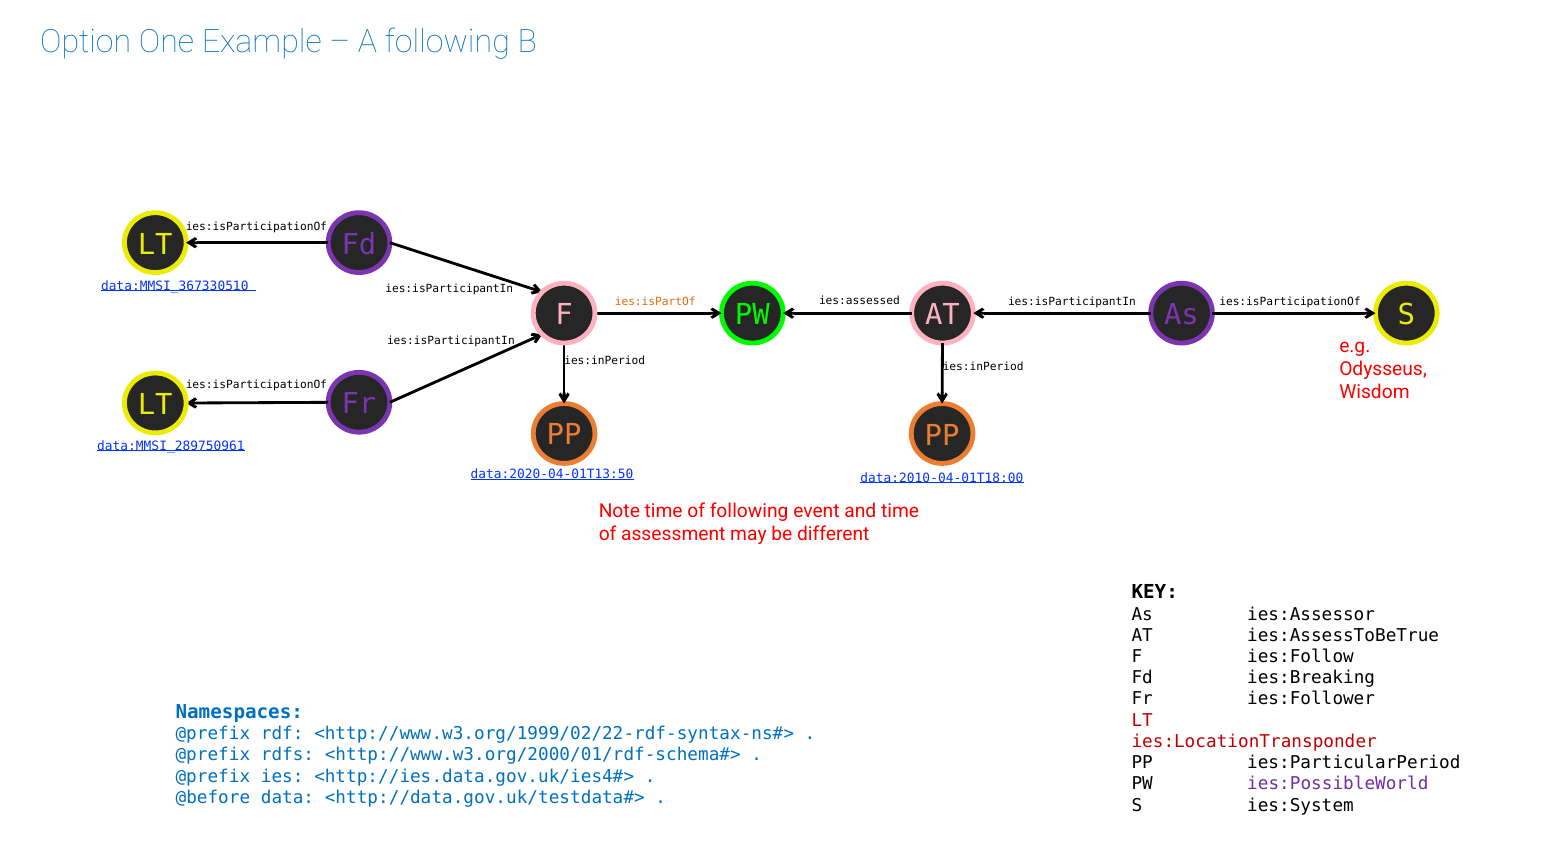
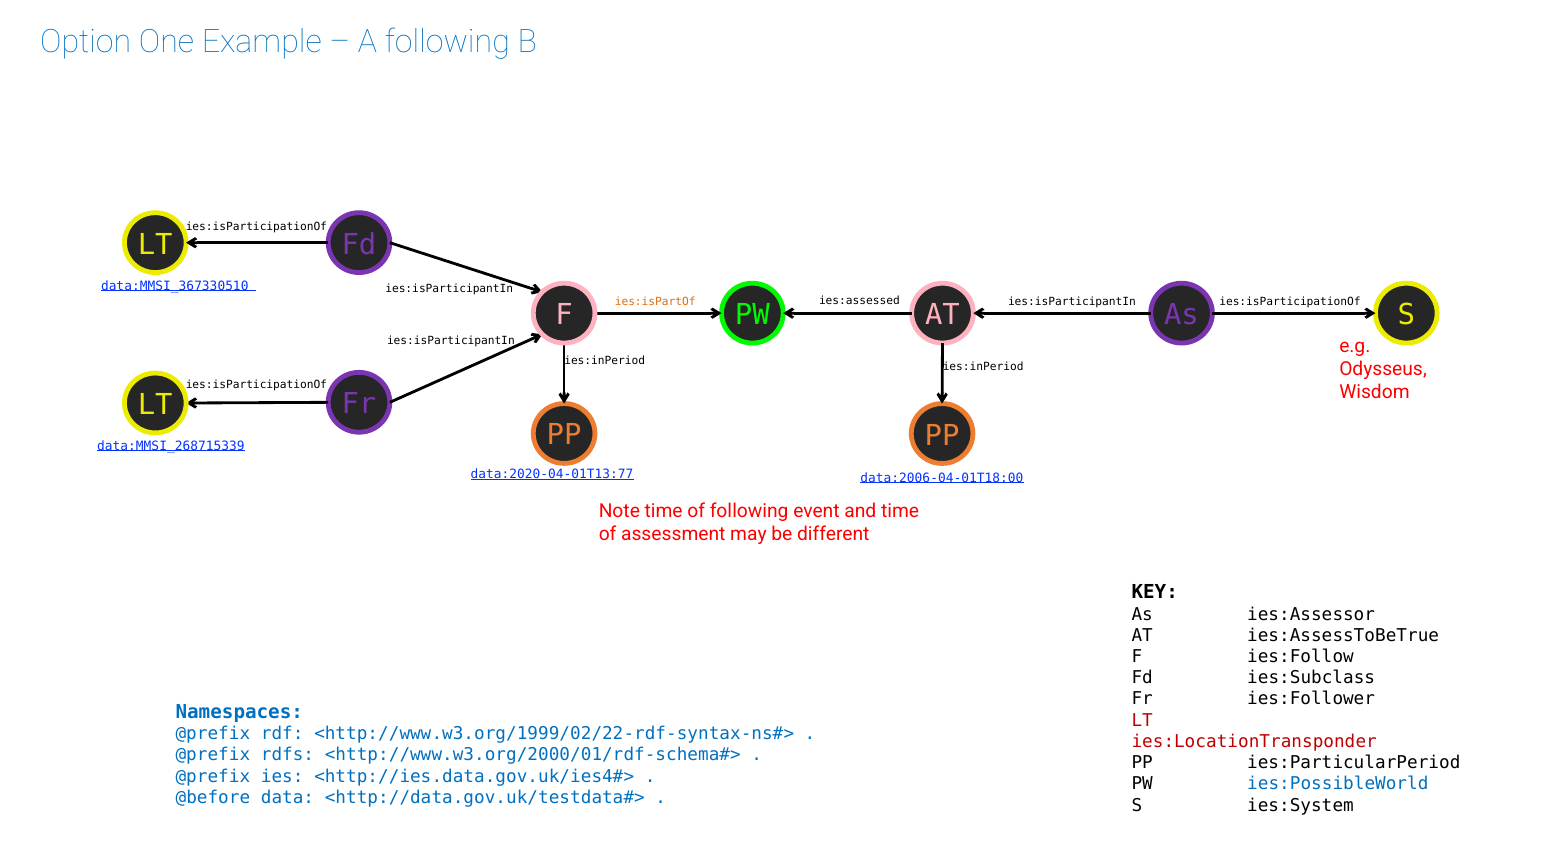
data:MMSI_289750961: data:MMSI_289750961 -> data:MMSI_268715339
data:2020-04-01T13:50: data:2020-04-01T13:50 -> data:2020-04-01T13:77
data:2010-04-01T18:00: data:2010-04-01T18:00 -> data:2006-04-01T18:00
ies:Breaking: ies:Breaking -> ies:Subclass
ies:PossibleWorld colour: purple -> blue
